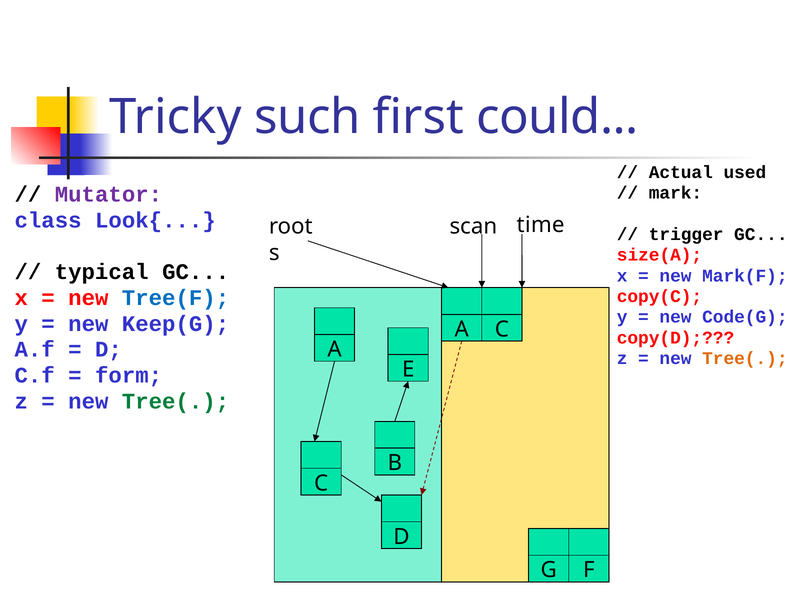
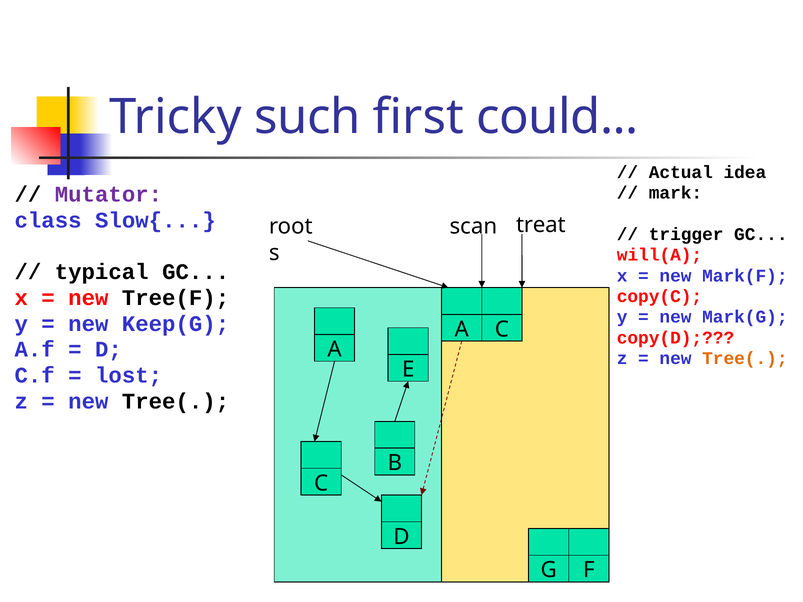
used: used -> idea
Look{: Look{ -> Slow{
time: time -> treat
size(A: size(A -> will(A
Tree(F colour: blue -> black
Code(G: Code(G -> Mark(G
form: form -> lost
Tree( at (176, 401) colour: green -> black
